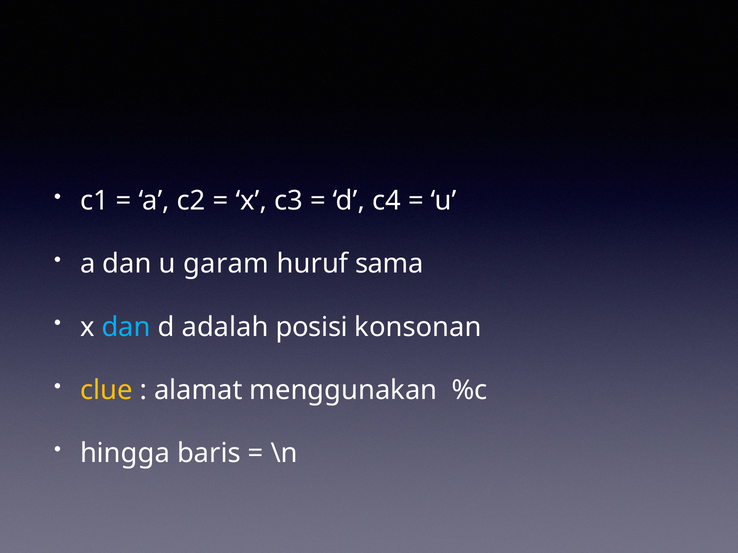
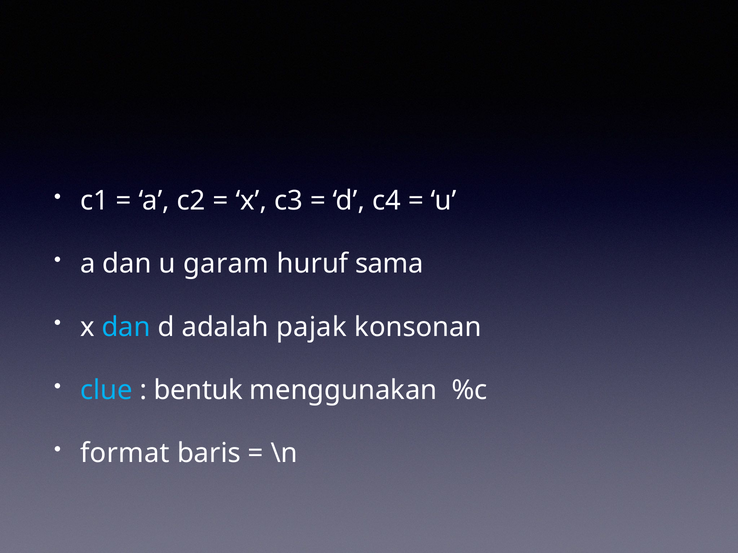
posisi: posisi -> pajak
clue colour: yellow -> light blue
alamat: alamat -> bentuk
hingga: hingga -> format
